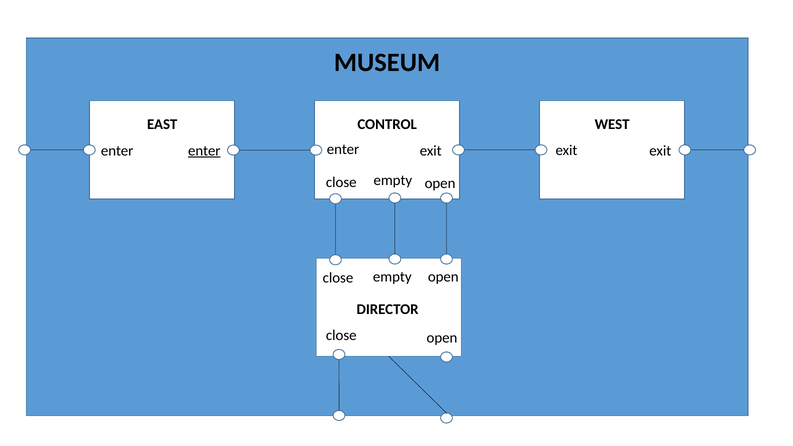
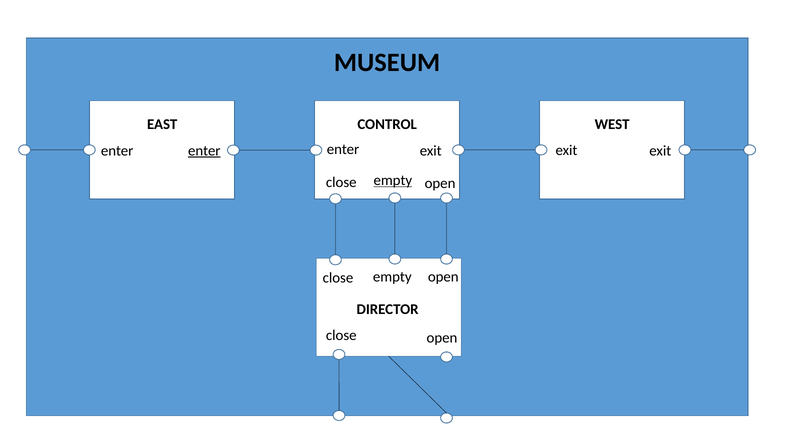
empty at (393, 180) underline: none -> present
